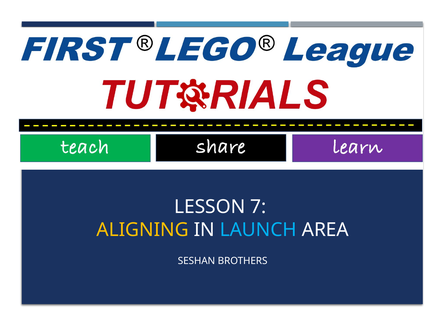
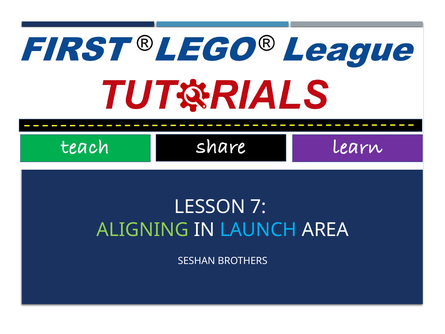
ALIGNING colour: yellow -> light green
